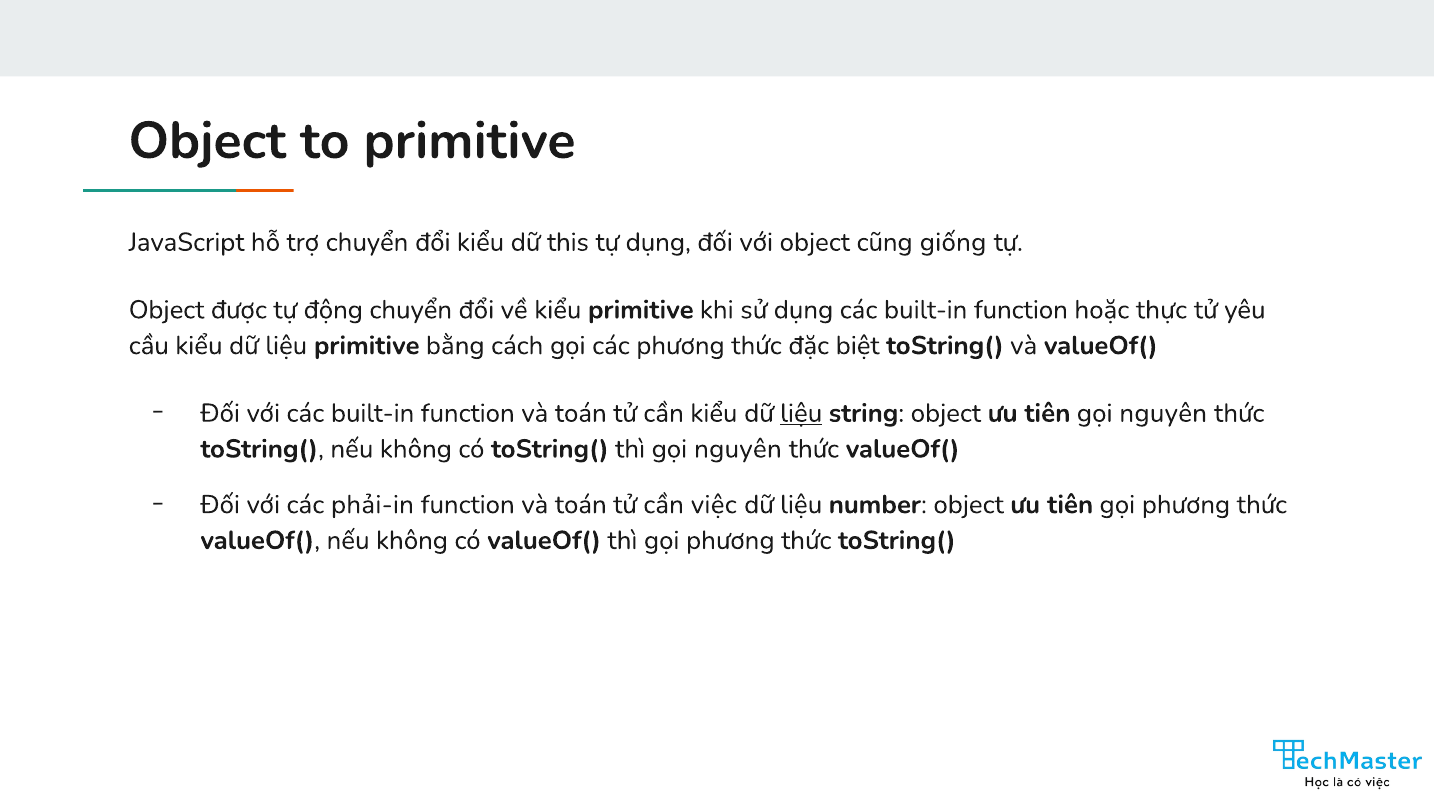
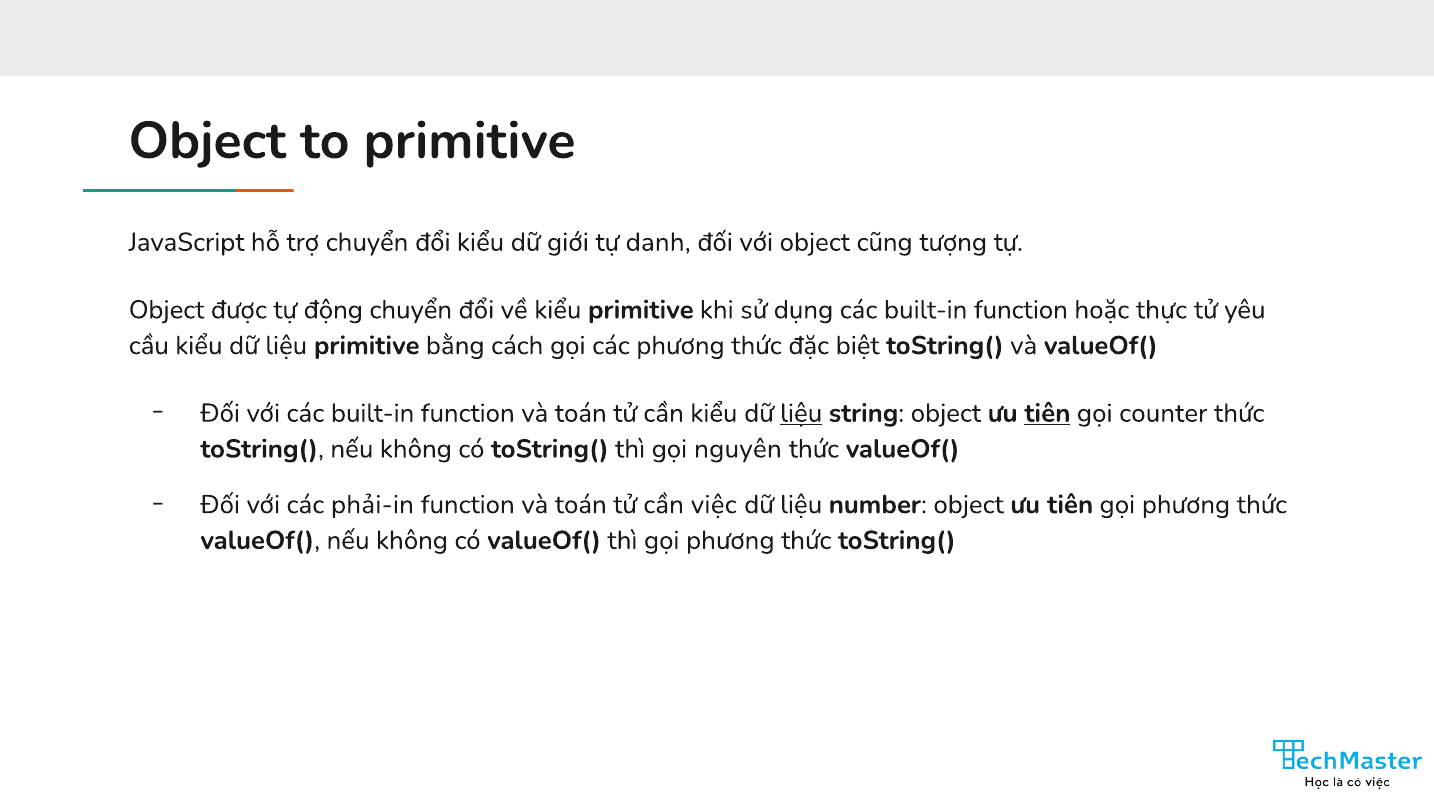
this: this -> giới
tự dụng: dụng -> danh
giống: giống -> tượng
tiên at (1047, 413) underline: none -> present
nguyên at (1163, 413): nguyên -> counter
